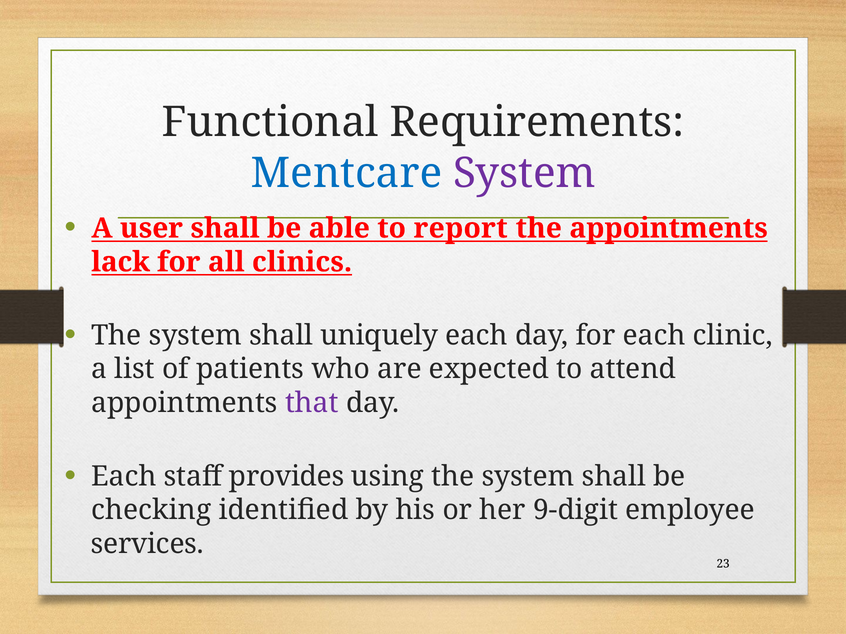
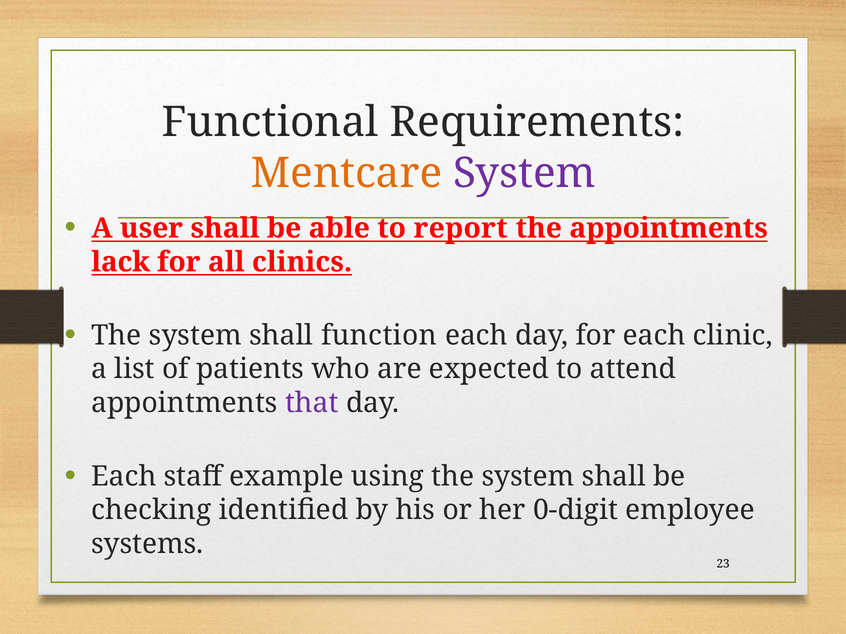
Mentcare colour: blue -> orange
uniquely: uniquely -> function
provides: provides -> example
9-digit: 9-digit -> 0-digit
services: services -> systems
